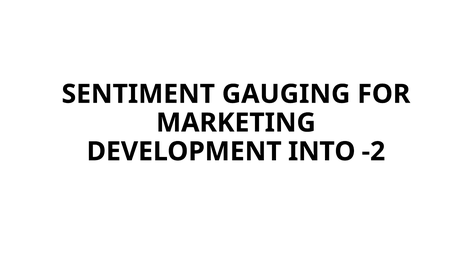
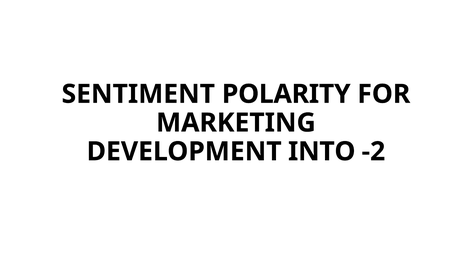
GAUGING: GAUGING -> POLARITY
